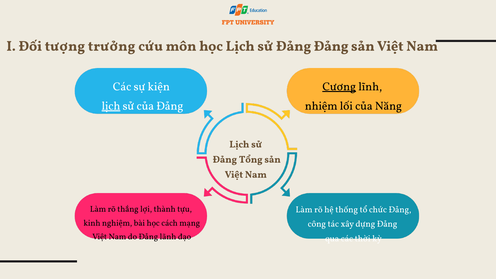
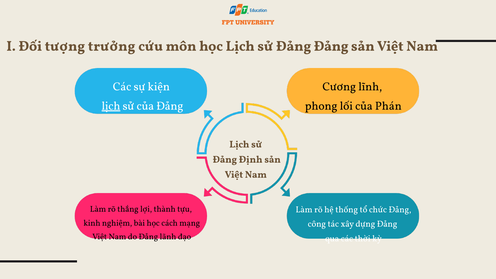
Cương underline: present -> none
nhiệm: nhiệm -> phong
Năng: Năng -> Phán
Tổng: Tổng -> Định
